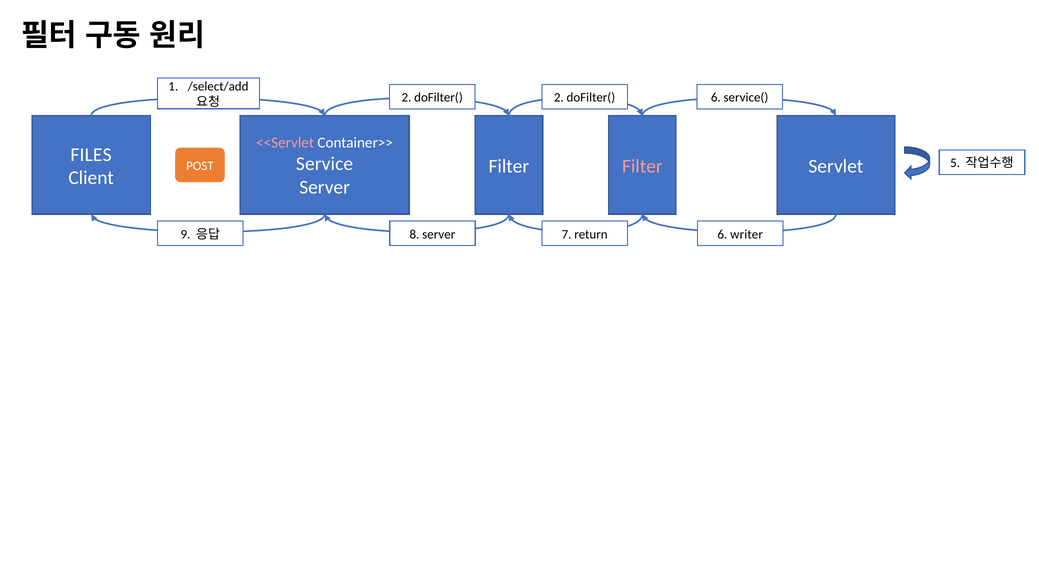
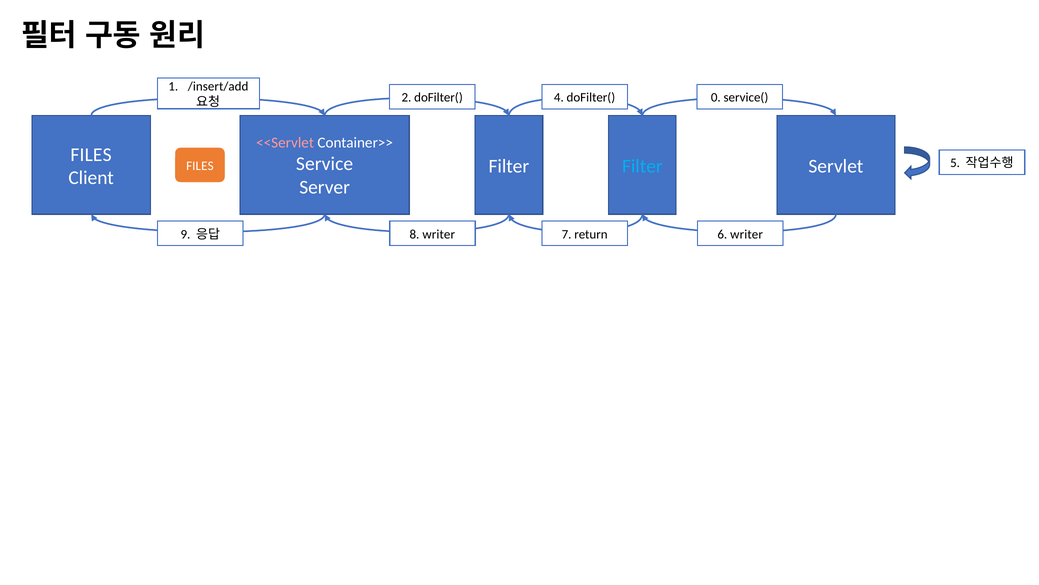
/select/add: /select/add -> /insert/add
doFilter( 2: 2 -> 4
doFilter( 6: 6 -> 0
Filter at (642, 166) colour: pink -> light blue
POST at (200, 166): POST -> FILES
8 server: server -> writer
